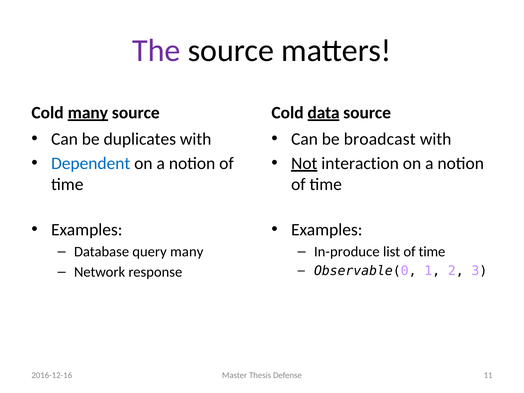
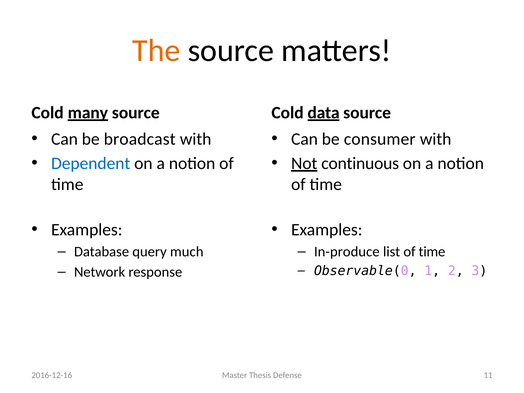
The colour: purple -> orange
duplicates: duplicates -> broadcast
broadcast: broadcast -> consumer
interaction: interaction -> continuous
query many: many -> much
